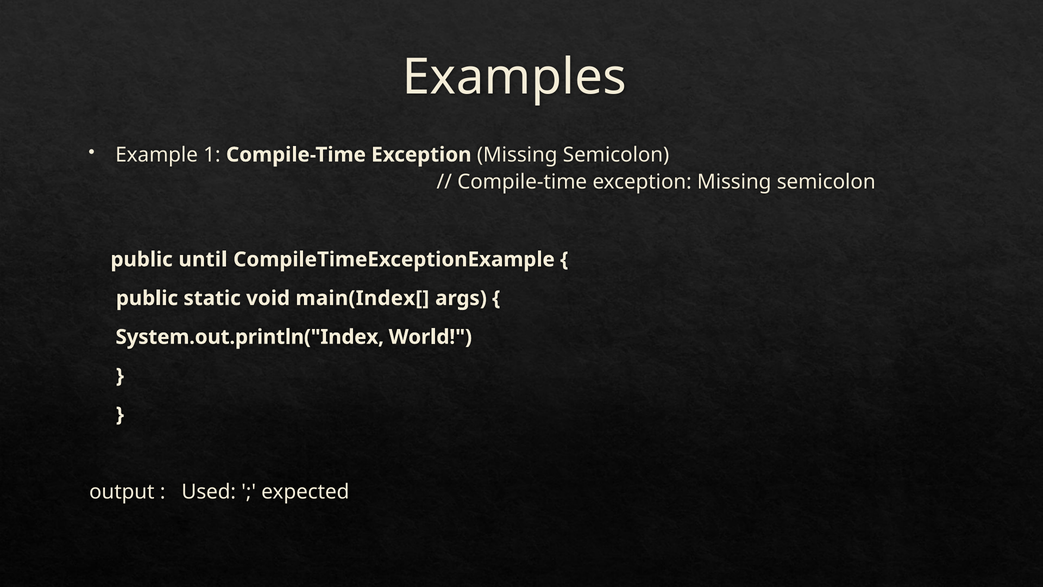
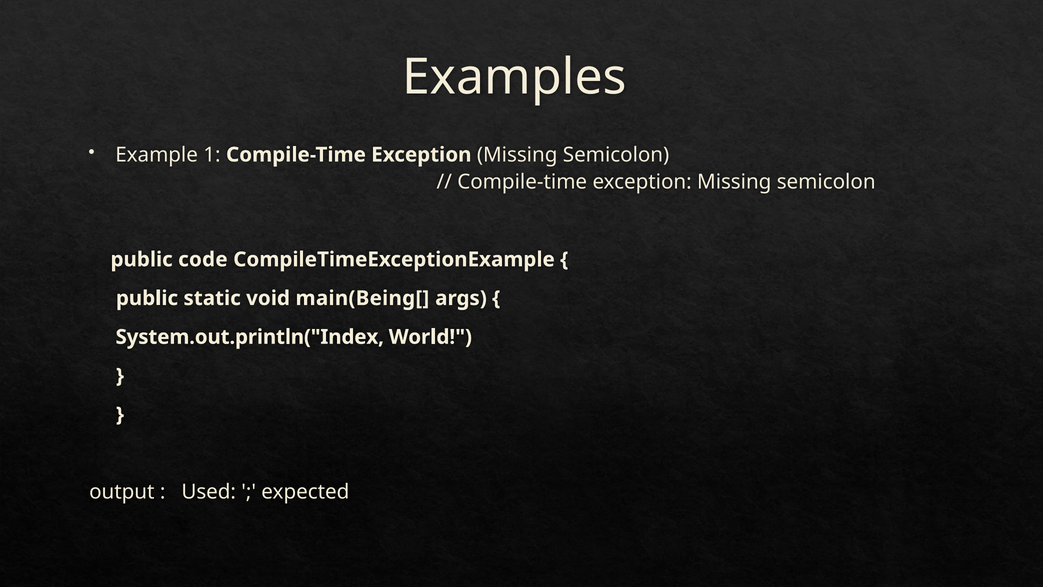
until: until -> code
main(Index[: main(Index[ -> main(Being[
